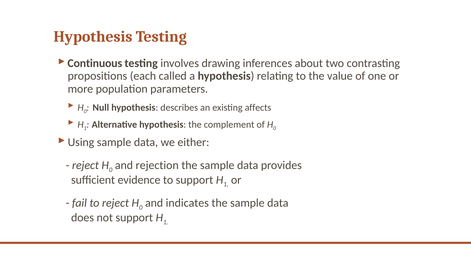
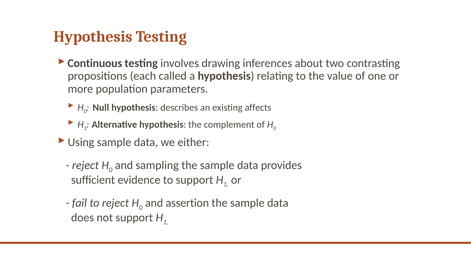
rejection: rejection -> sampling
indicates: indicates -> assertion
